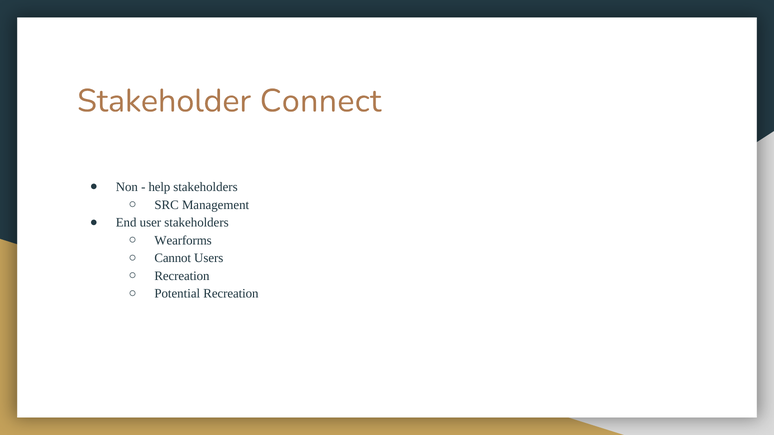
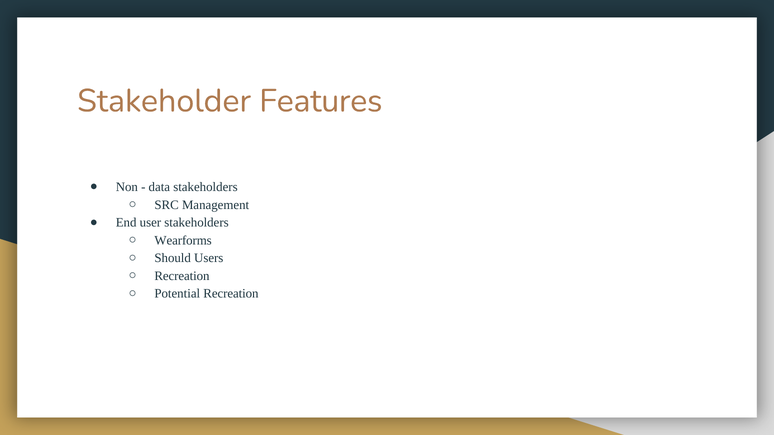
Connect: Connect -> Features
help: help -> data
Cannot: Cannot -> Should
